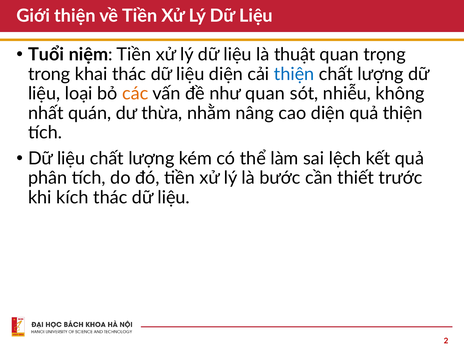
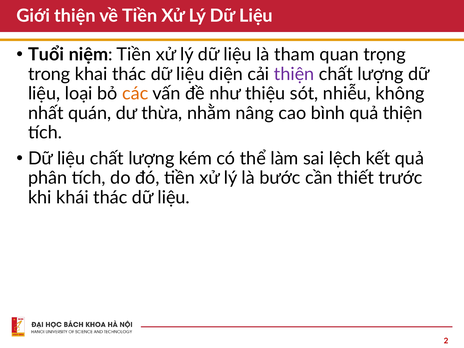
thuật: thuật -> tham
thiện at (294, 74) colour: blue -> purple
như quan: quan -> thiệu
cao diện: diện -> bình
kích: kích -> khái
